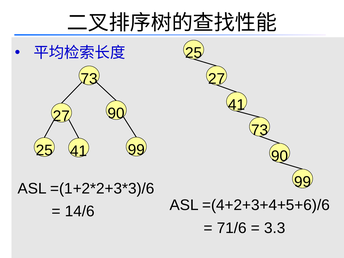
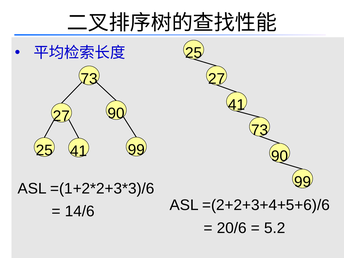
=(4+2+3+4+5+6)/6: =(4+2+3+4+5+6)/6 -> =(2+2+3+4+5+6)/6
71/6: 71/6 -> 20/6
3.3: 3.3 -> 5.2
